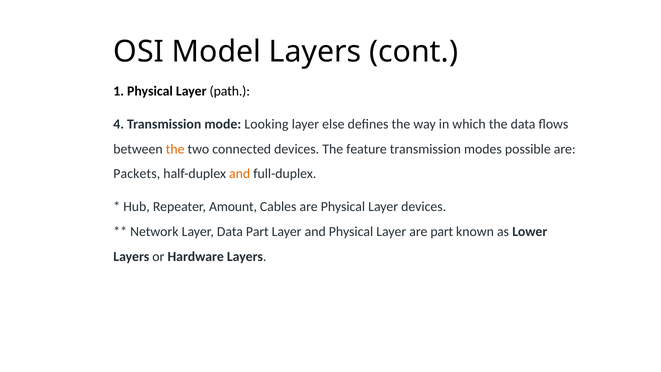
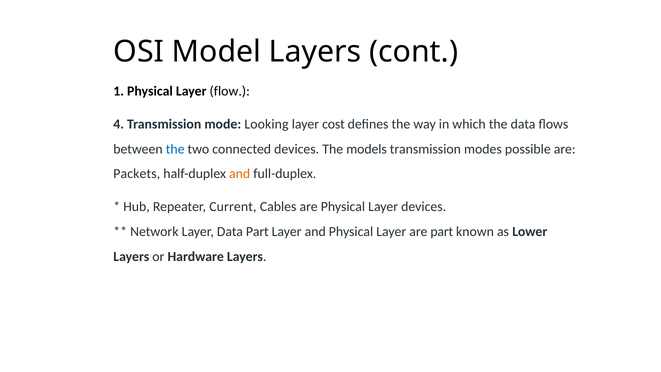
path: path -> flow
else: else -> cost
the at (175, 149) colour: orange -> blue
feature: feature -> models
Amount: Amount -> Current
